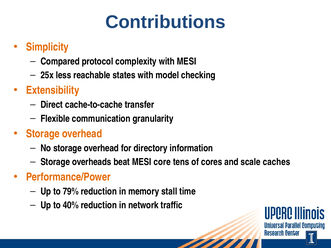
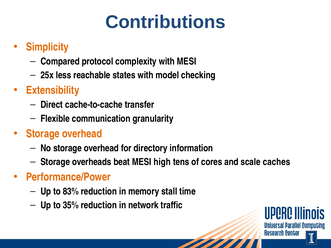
core: core -> high
79%: 79% -> 83%
40%: 40% -> 35%
